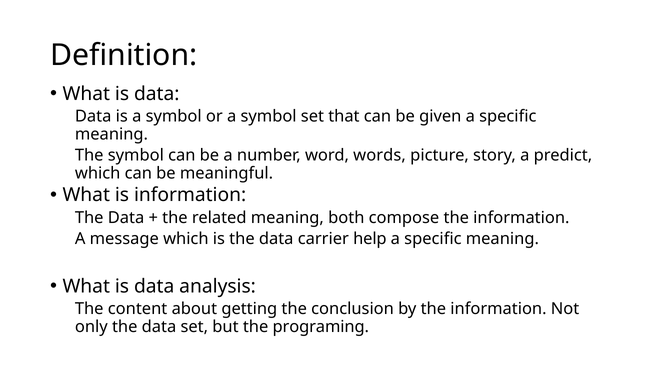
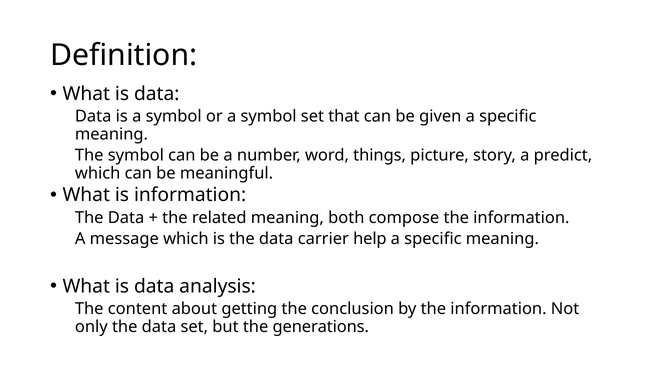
words: words -> things
programing: programing -> generations
